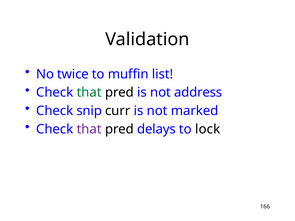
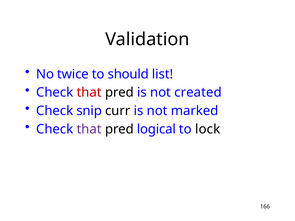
muffin: muffin -> should
that at (89, 93) colour: green -> red
address: address -> created
delays: delays -> logical
